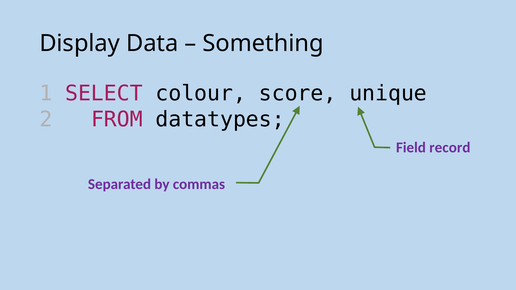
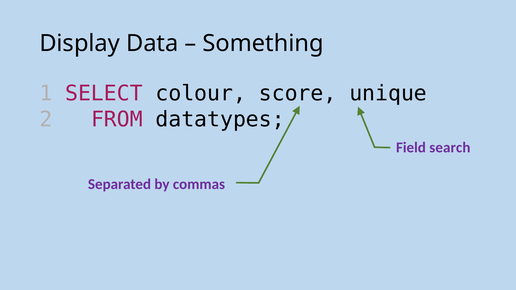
record: record -> search
